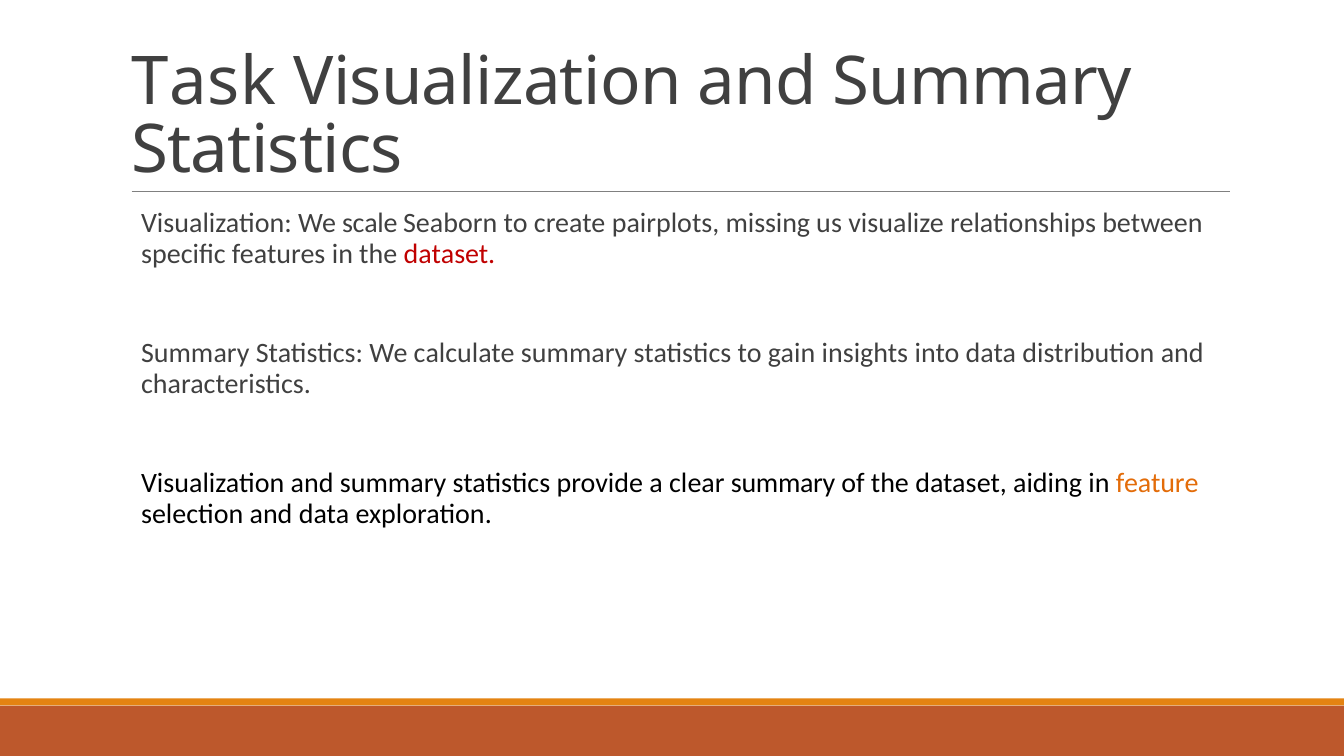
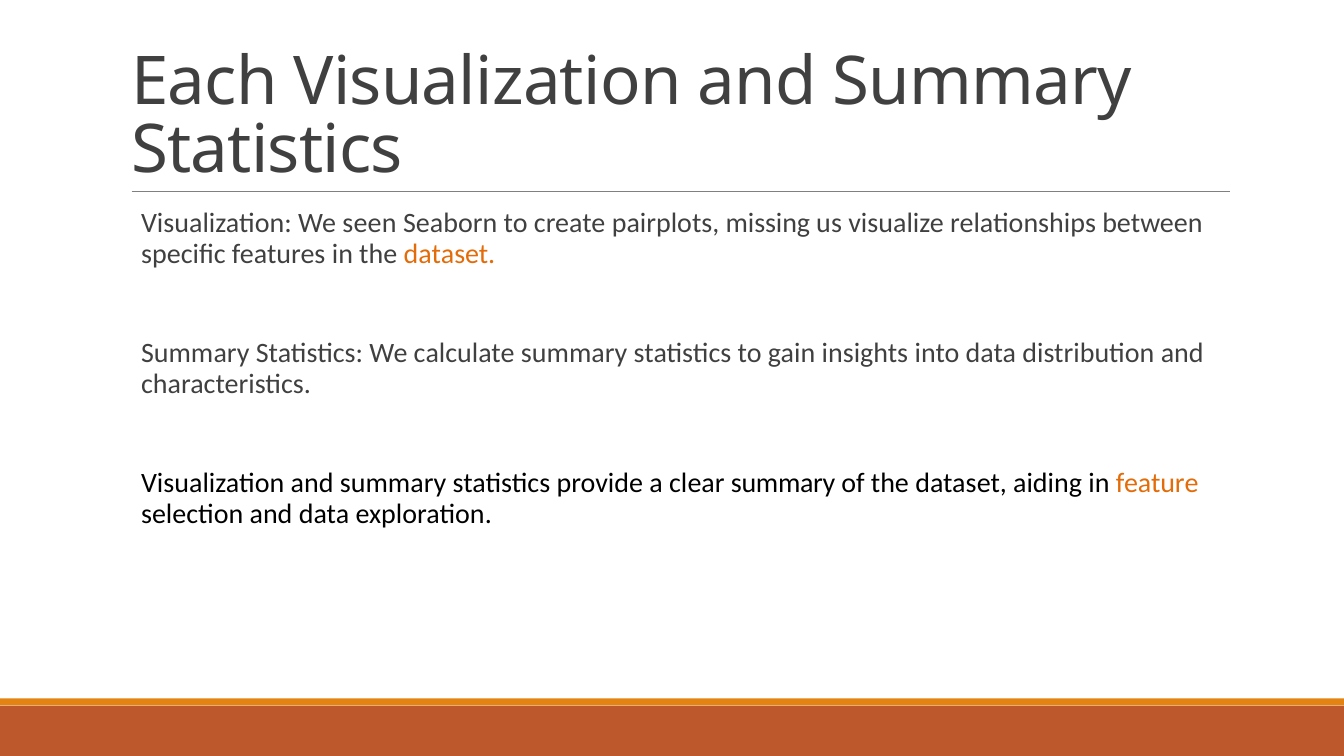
Task: Task -> Each
scale: scale -> seen
dataset at (449, 254) colour: red -> orange
